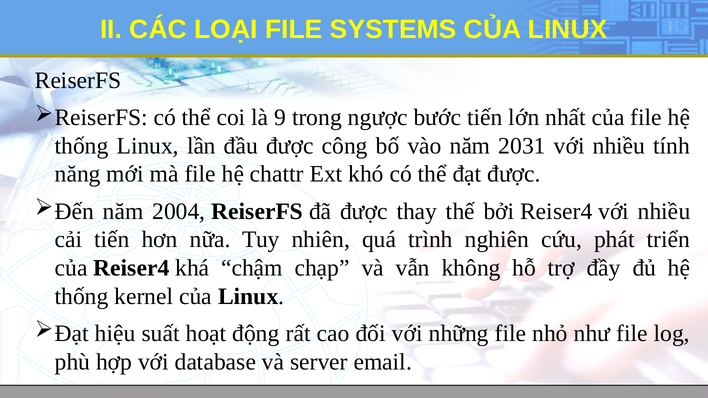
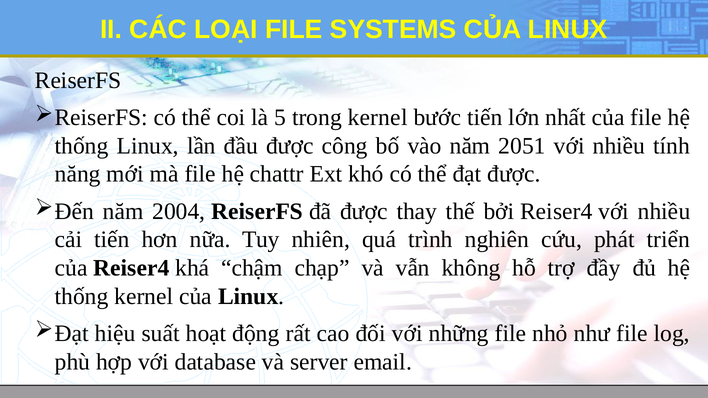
9: 9 -> 5
trong ngược: ngược -> kernel
2031: 2031 -> 2051
